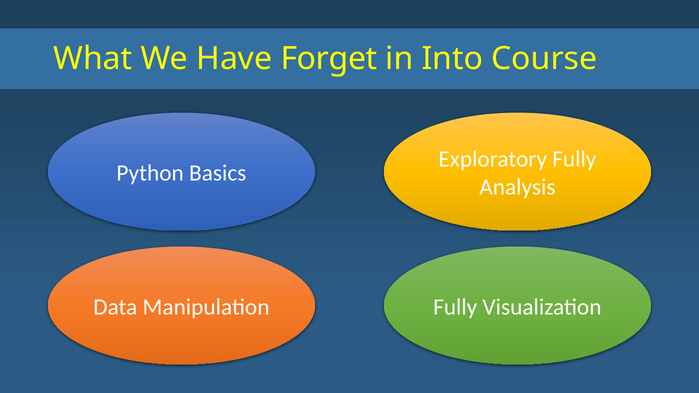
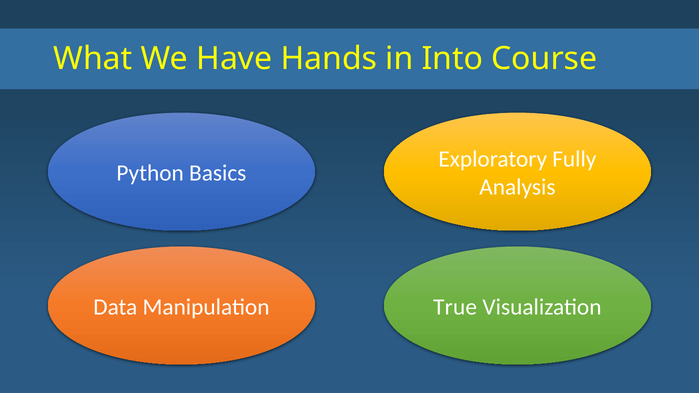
Forget: Forget -> Hands
Fully at (455, 307): Fully -> True
